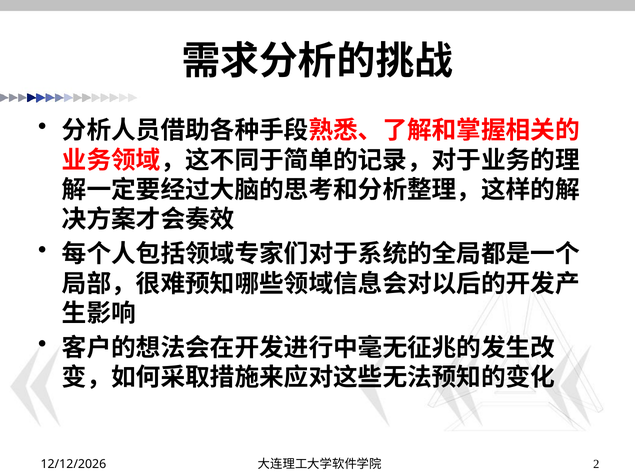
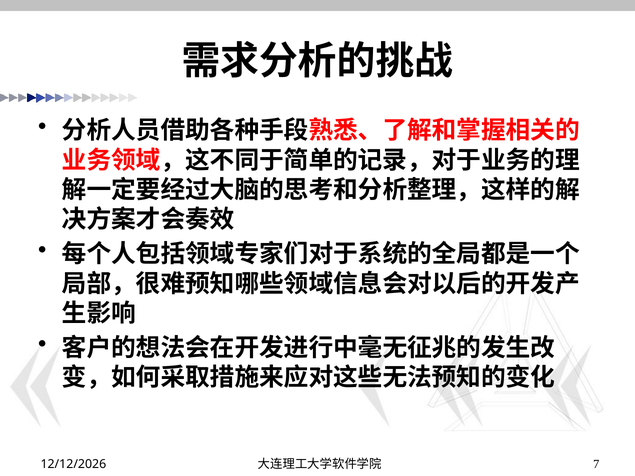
2: 2 -> 7
